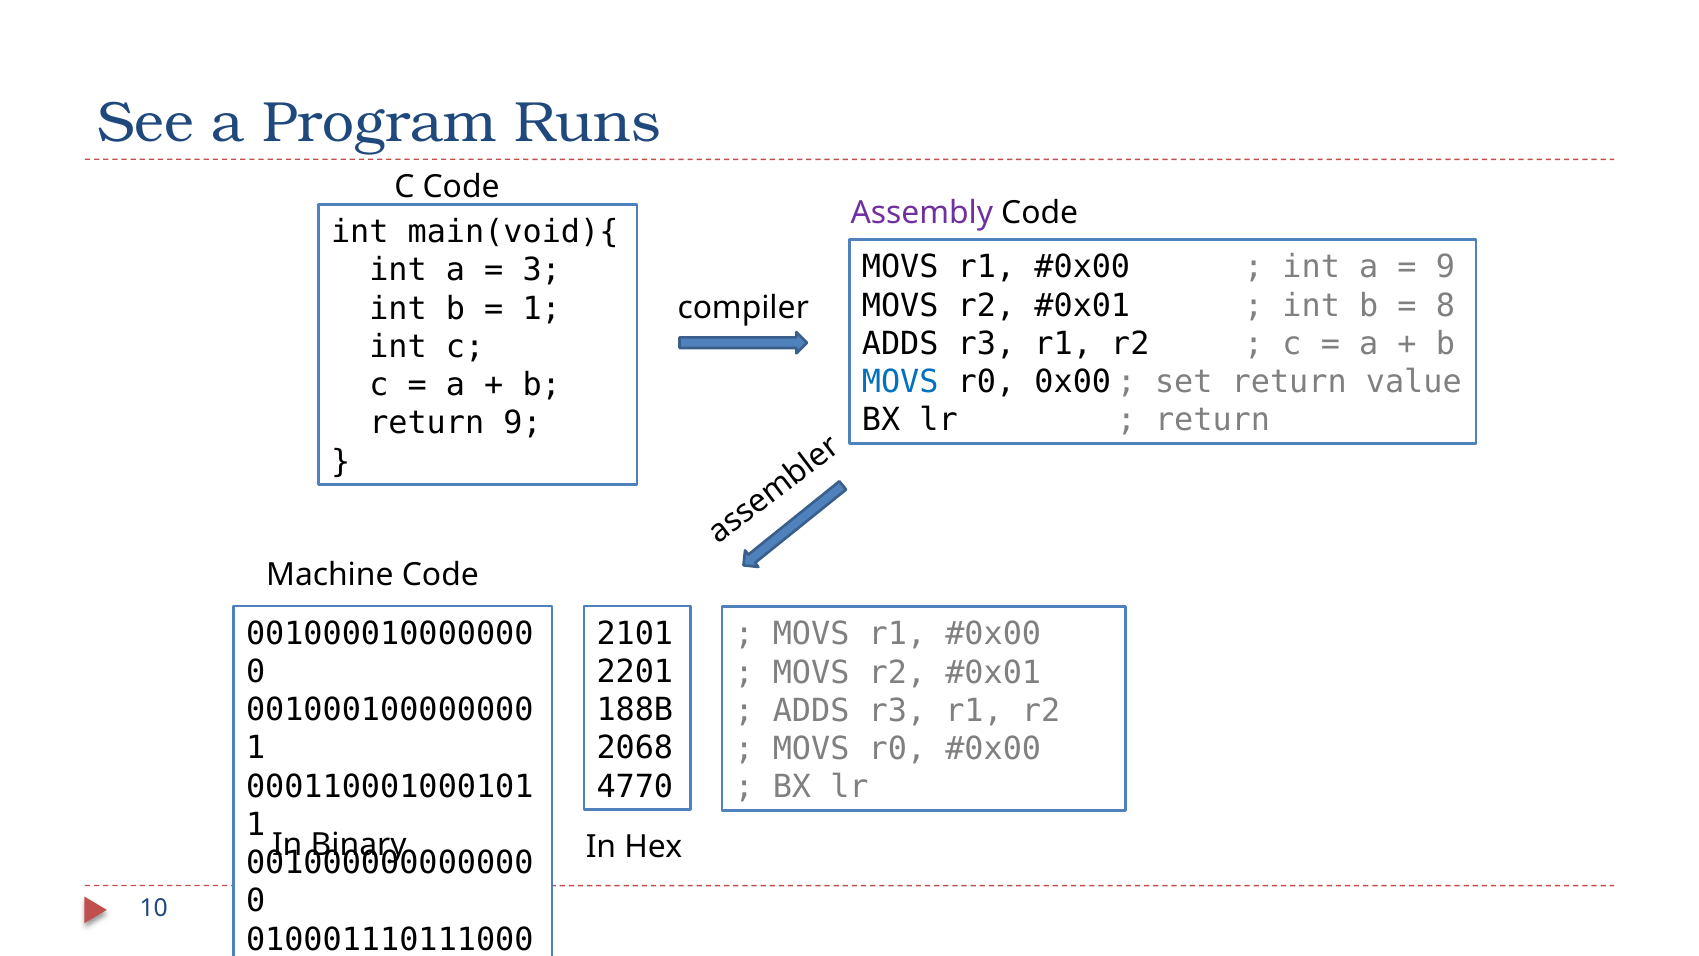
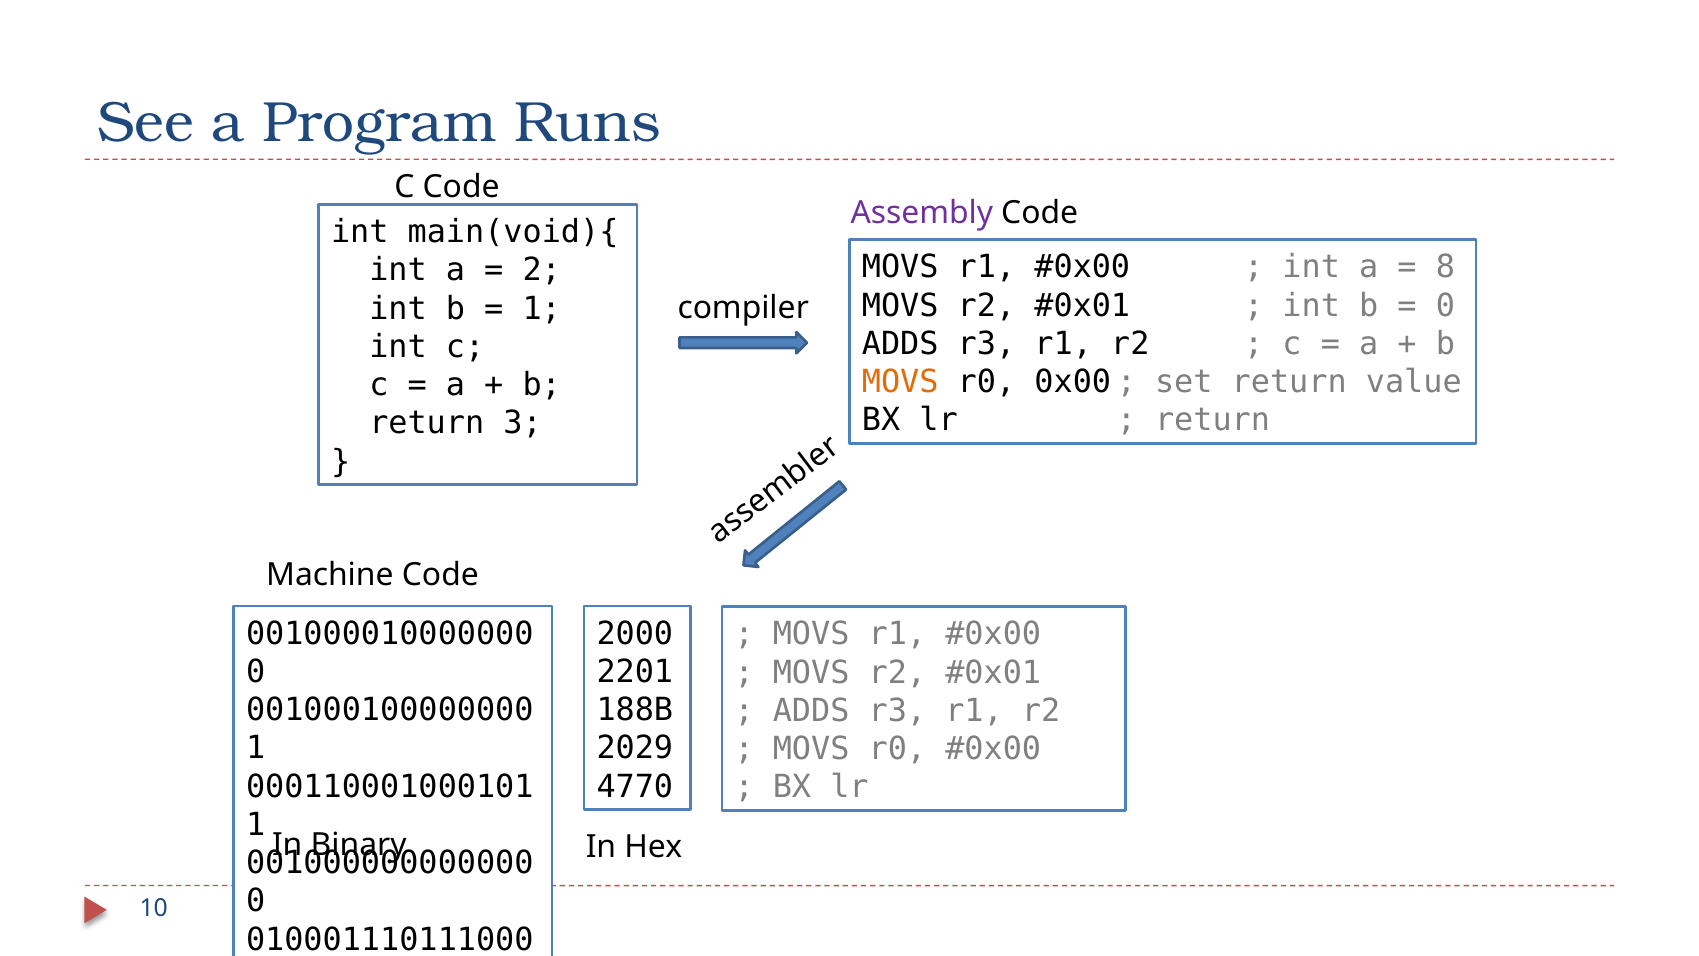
9 at (1446, 267): 9 -> 8
3: 3 -> 2
8 at (1446, 305): 8 -> 0
MOVS at (900, 382) colour: blue -> orange
return 9: 9 -> 3
2101: 2101 -> 2000
2068: 2068 -> 2029
